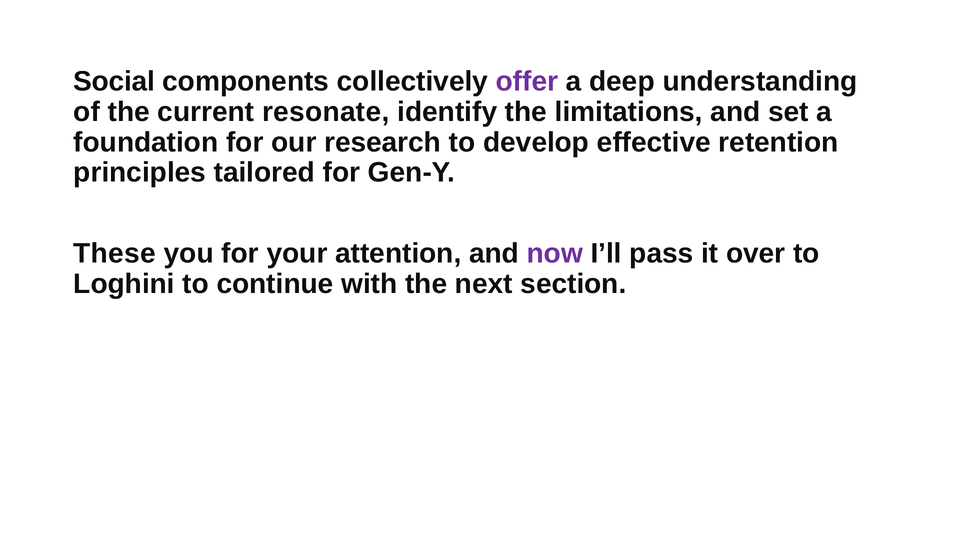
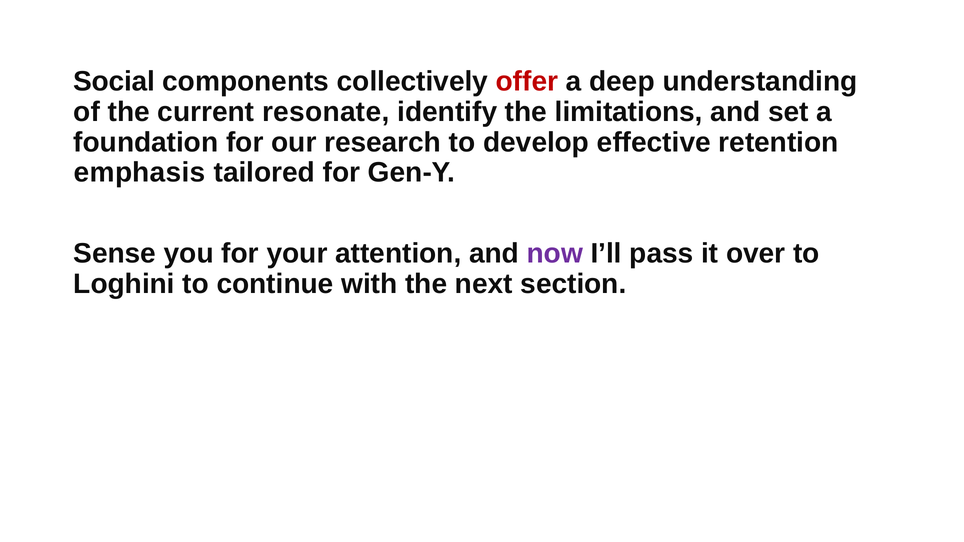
offer colour: purple -> red
principles: principles -> emphasis
These: These -> Sense
